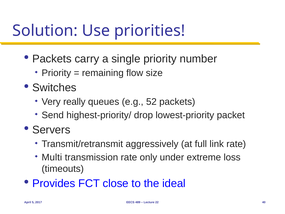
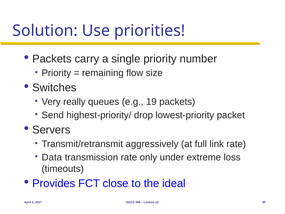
52: 52 -> 19
Multi: Multi -> Data
